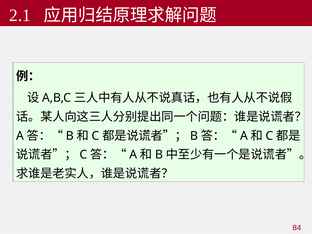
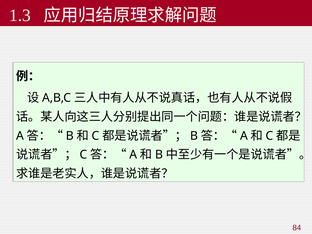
2.1: 2.1 -> 1.3
